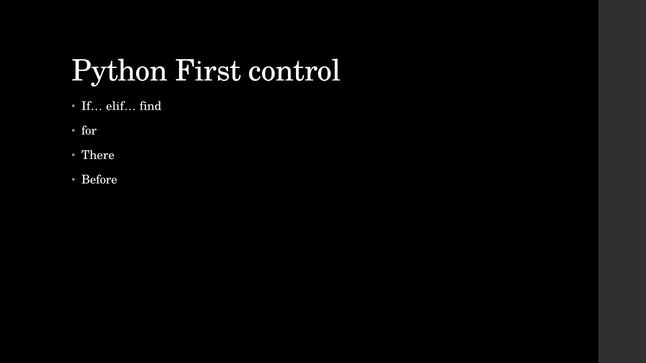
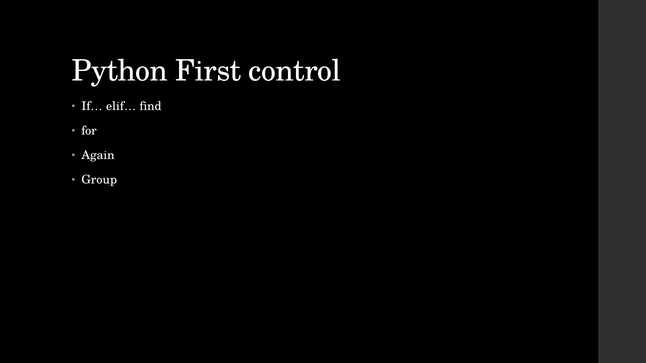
There: There -> Again
Before: Before -> Group
